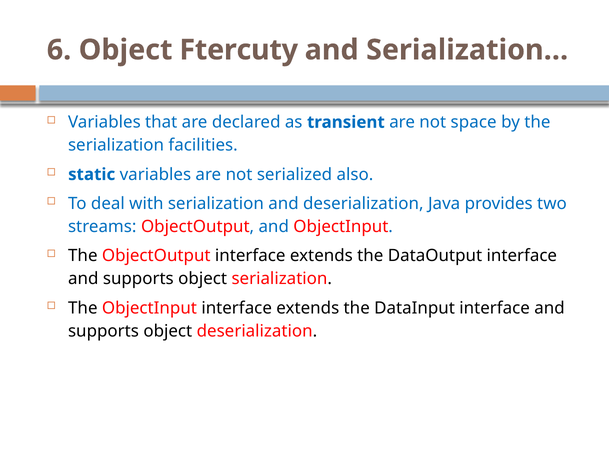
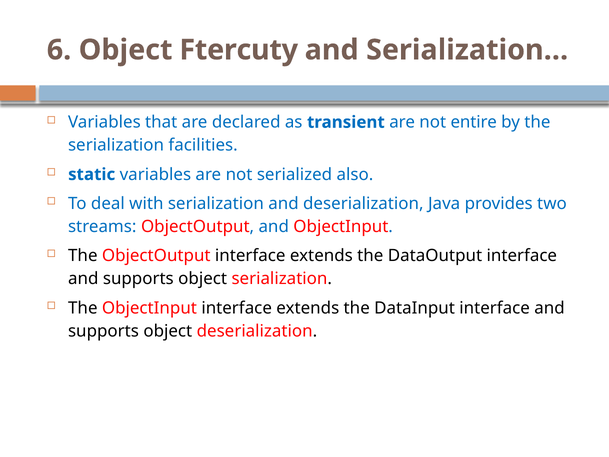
space: space -> entire
